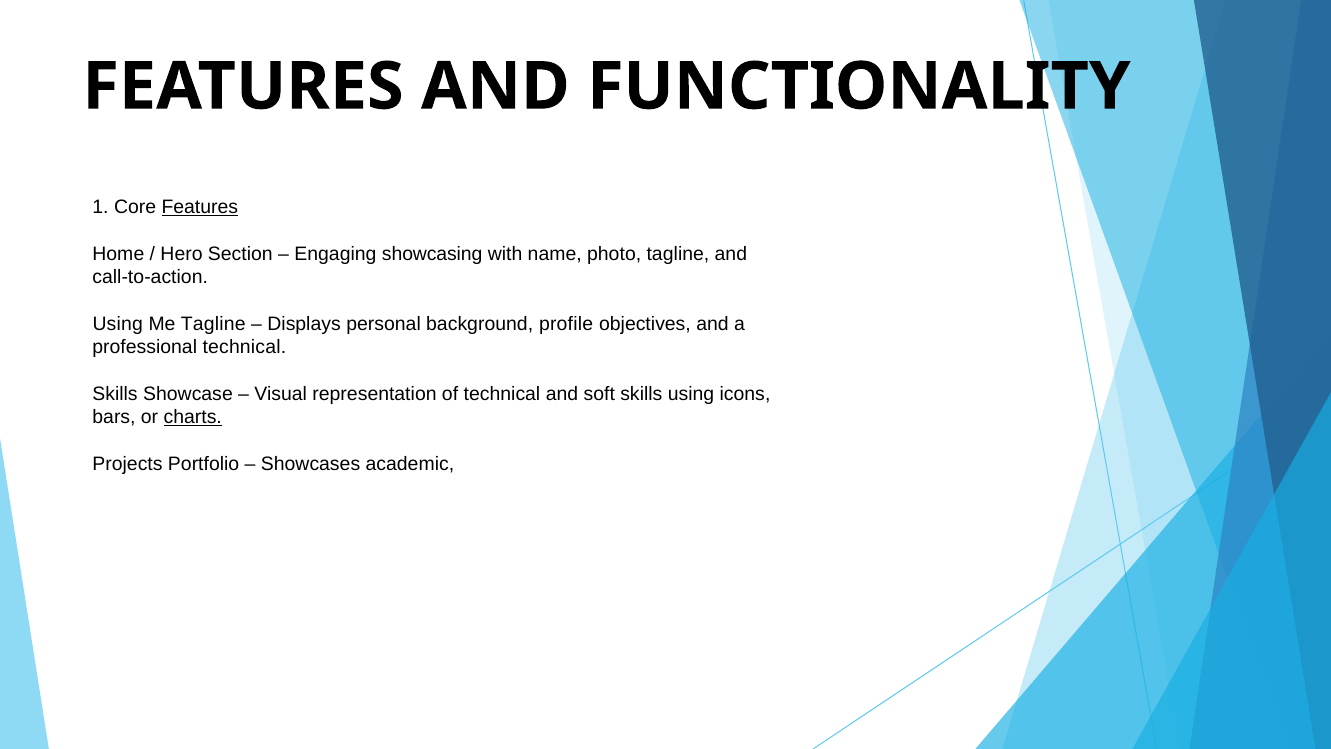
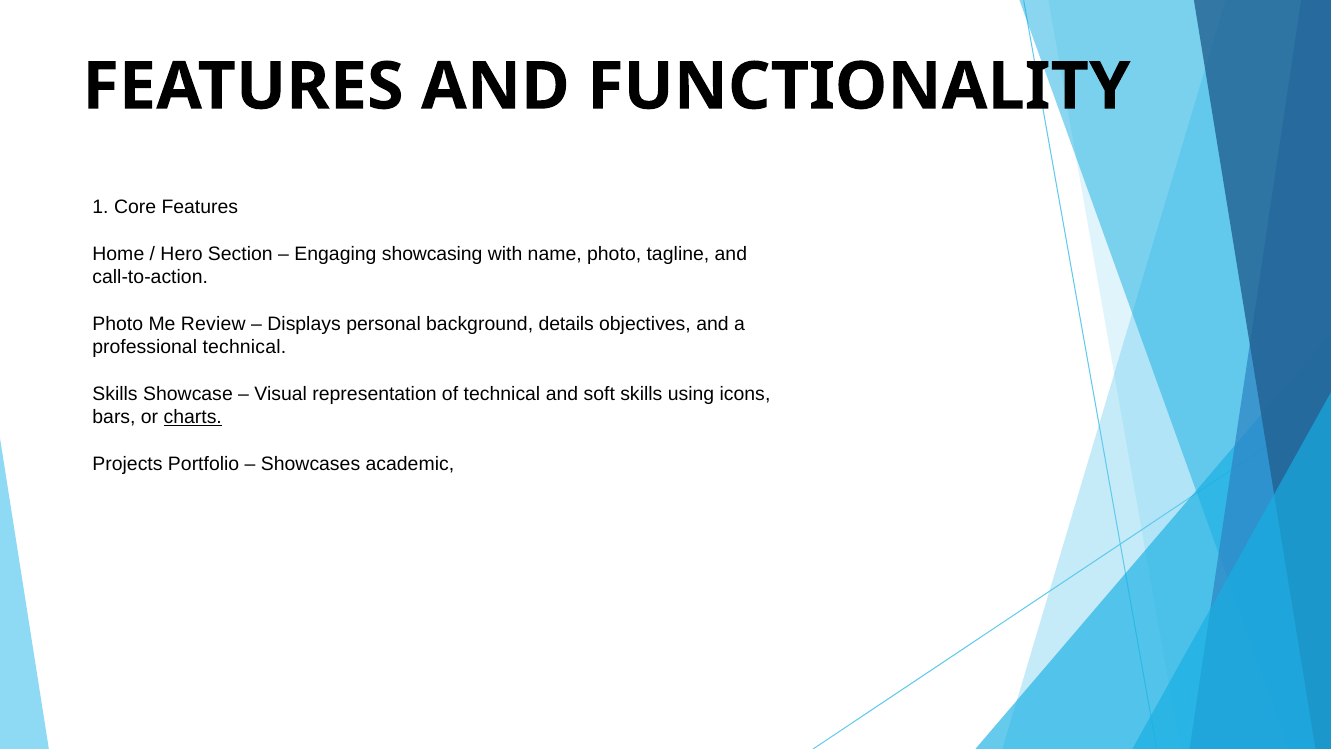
Features at (200, 207) underline: present -> none
Using at (118, 324): Using -> Photo
Me Tagline: Tagline -> Review
profile: profile -> details
